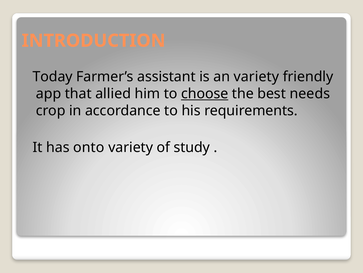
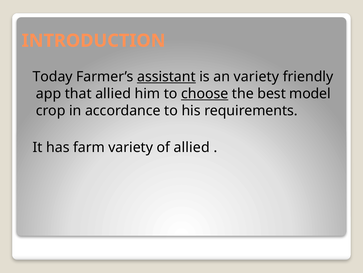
assistant underline: none -> present
needs: needs -> model
onto: onto -> farm
of study: study -> allied
